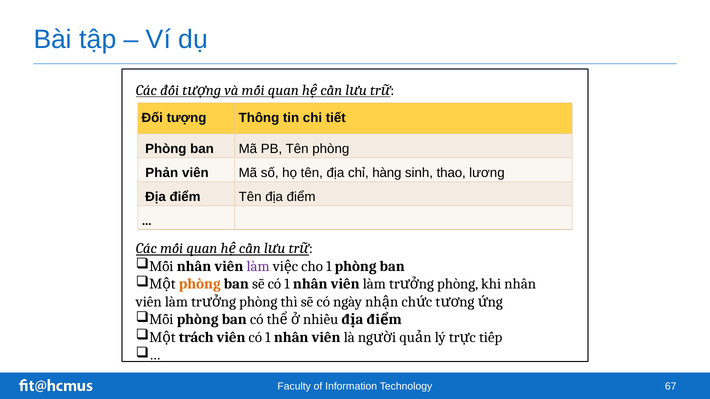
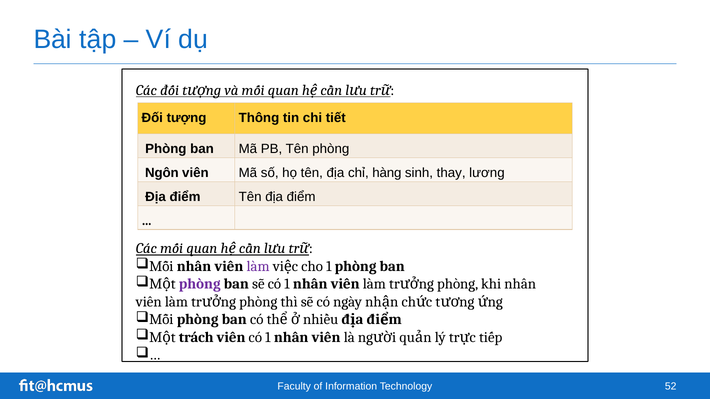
Phản: Phản -> Ngôn
thao: thao -> thay
phòng at (200, 284) colour: orange -> purple
67: 67 -> 52
